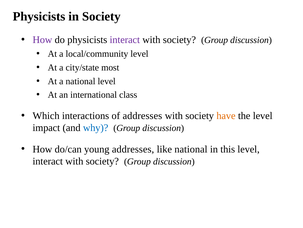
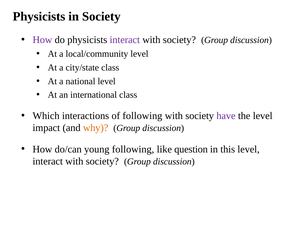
city/state most: most -> class
of addresses: addresses -> following
have colour: orange -> purple
why colour: blue -> orange
young addresses: addresses -> following
like national: national -> question
